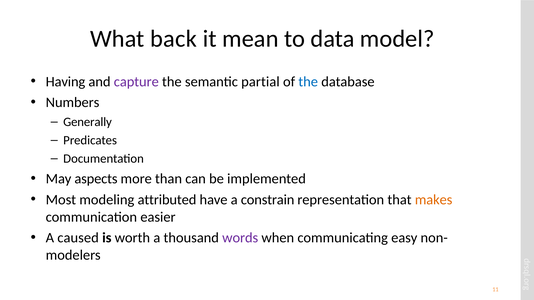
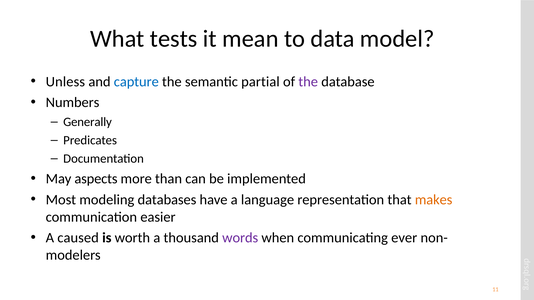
back: back -> tests
Having: Having -> Unless
capture colour: purple -> blue
the at (308, 82) colour: blue -> purple
attributed: attributed -> databases
constrain: constrain -> language
easy: easy -> ever
